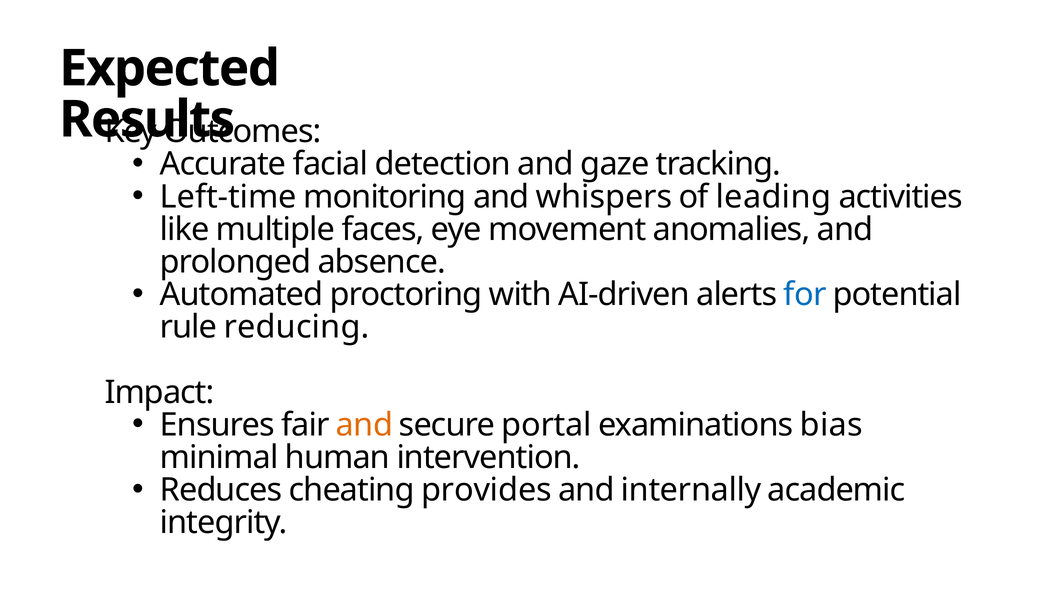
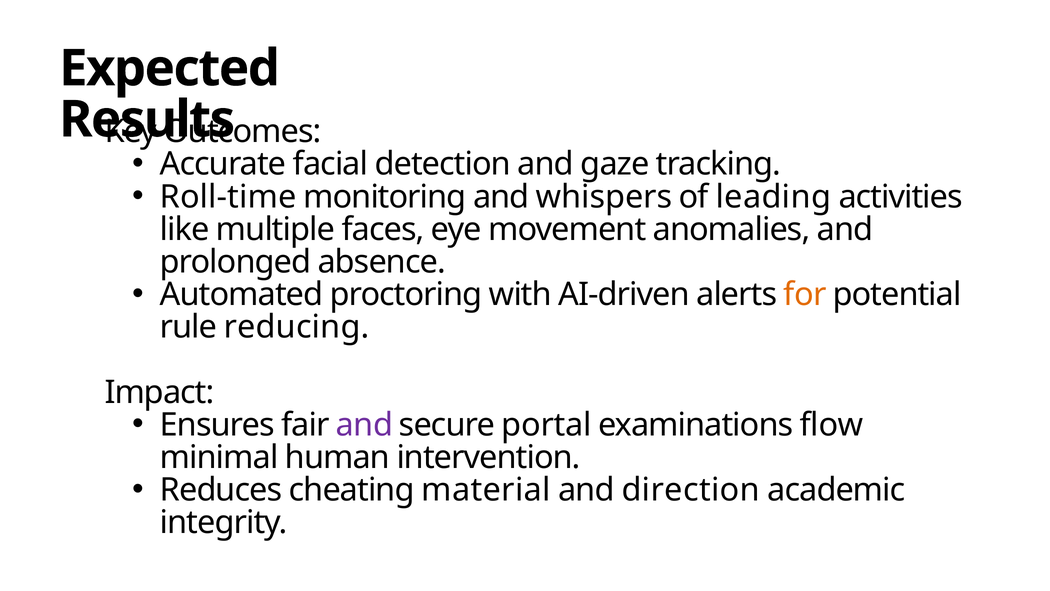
Left-time: Left-time -> Roll-time
for colour: blue -> orange
and at (364, 425) colour: orange -> purple
bias: bias -> flow
provides: provides -> material
internally: internally -> direction
